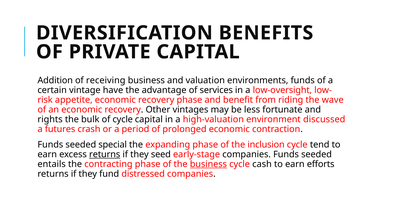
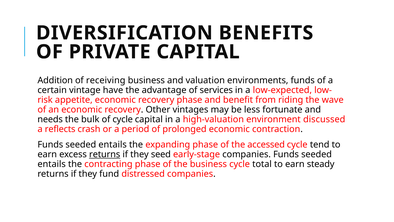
low-oversight: low-oversight -> low-expected
rights: rights -> needs
futures: futures -> reflects
special at (113, 144): special -> entails
inclusion: inclusion -> accessed
business at (208, 164) underline: present -> none
cash: cash -> total
efforts: efforts -> steady
